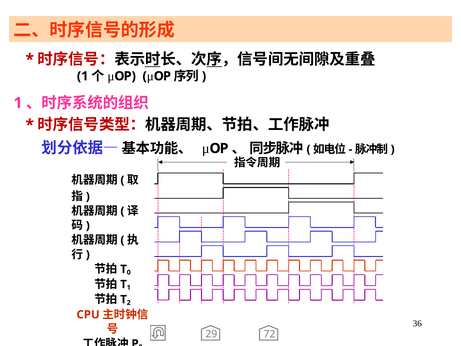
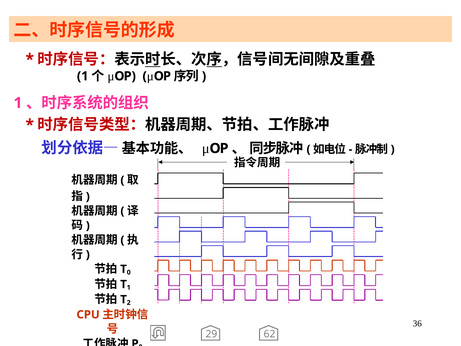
72: 72 -> 62
